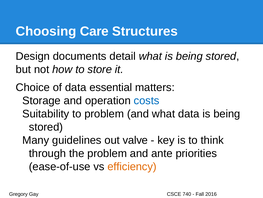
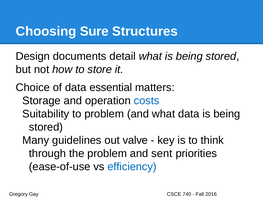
Care: Care -> Sure
ante: ante -> sent
efficiency colour: orange -> blue
